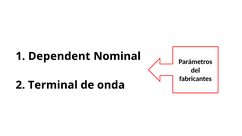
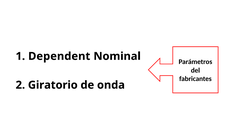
Terminal: Terminal -> Giratorio
